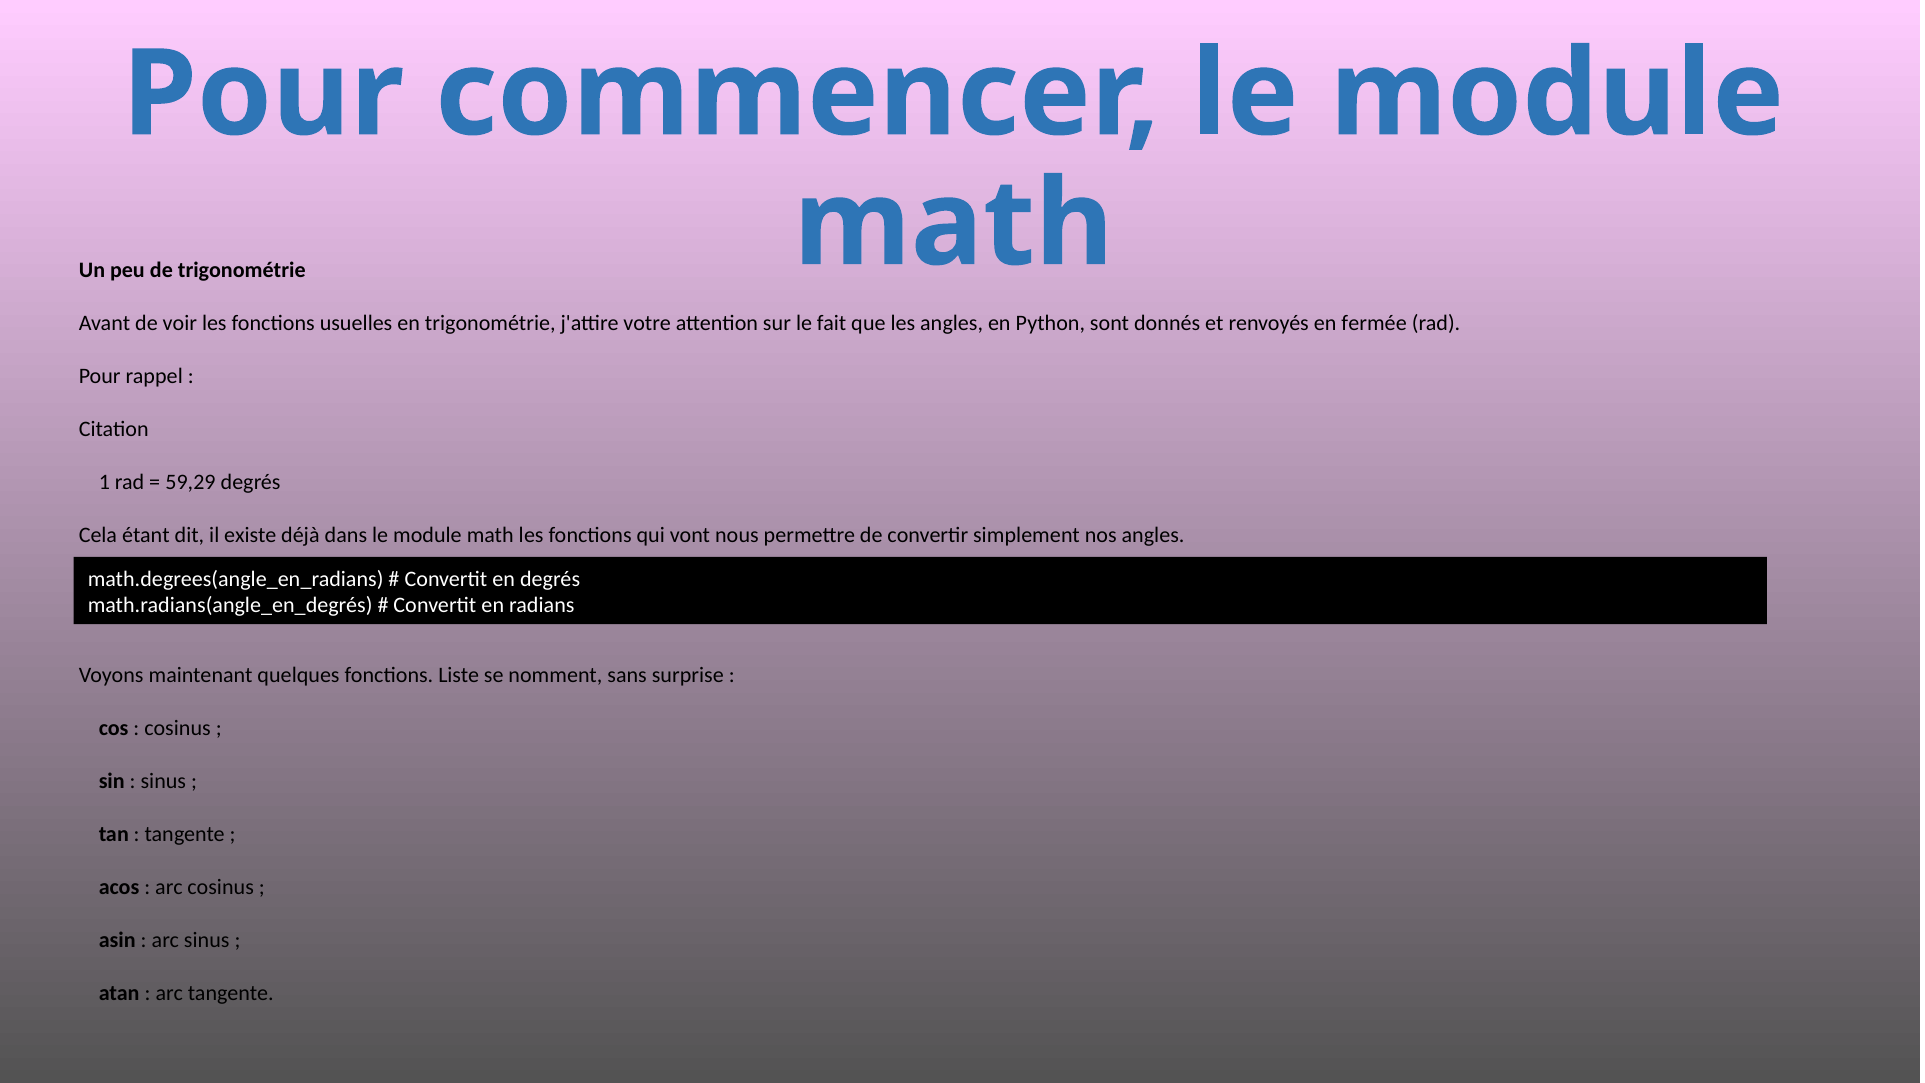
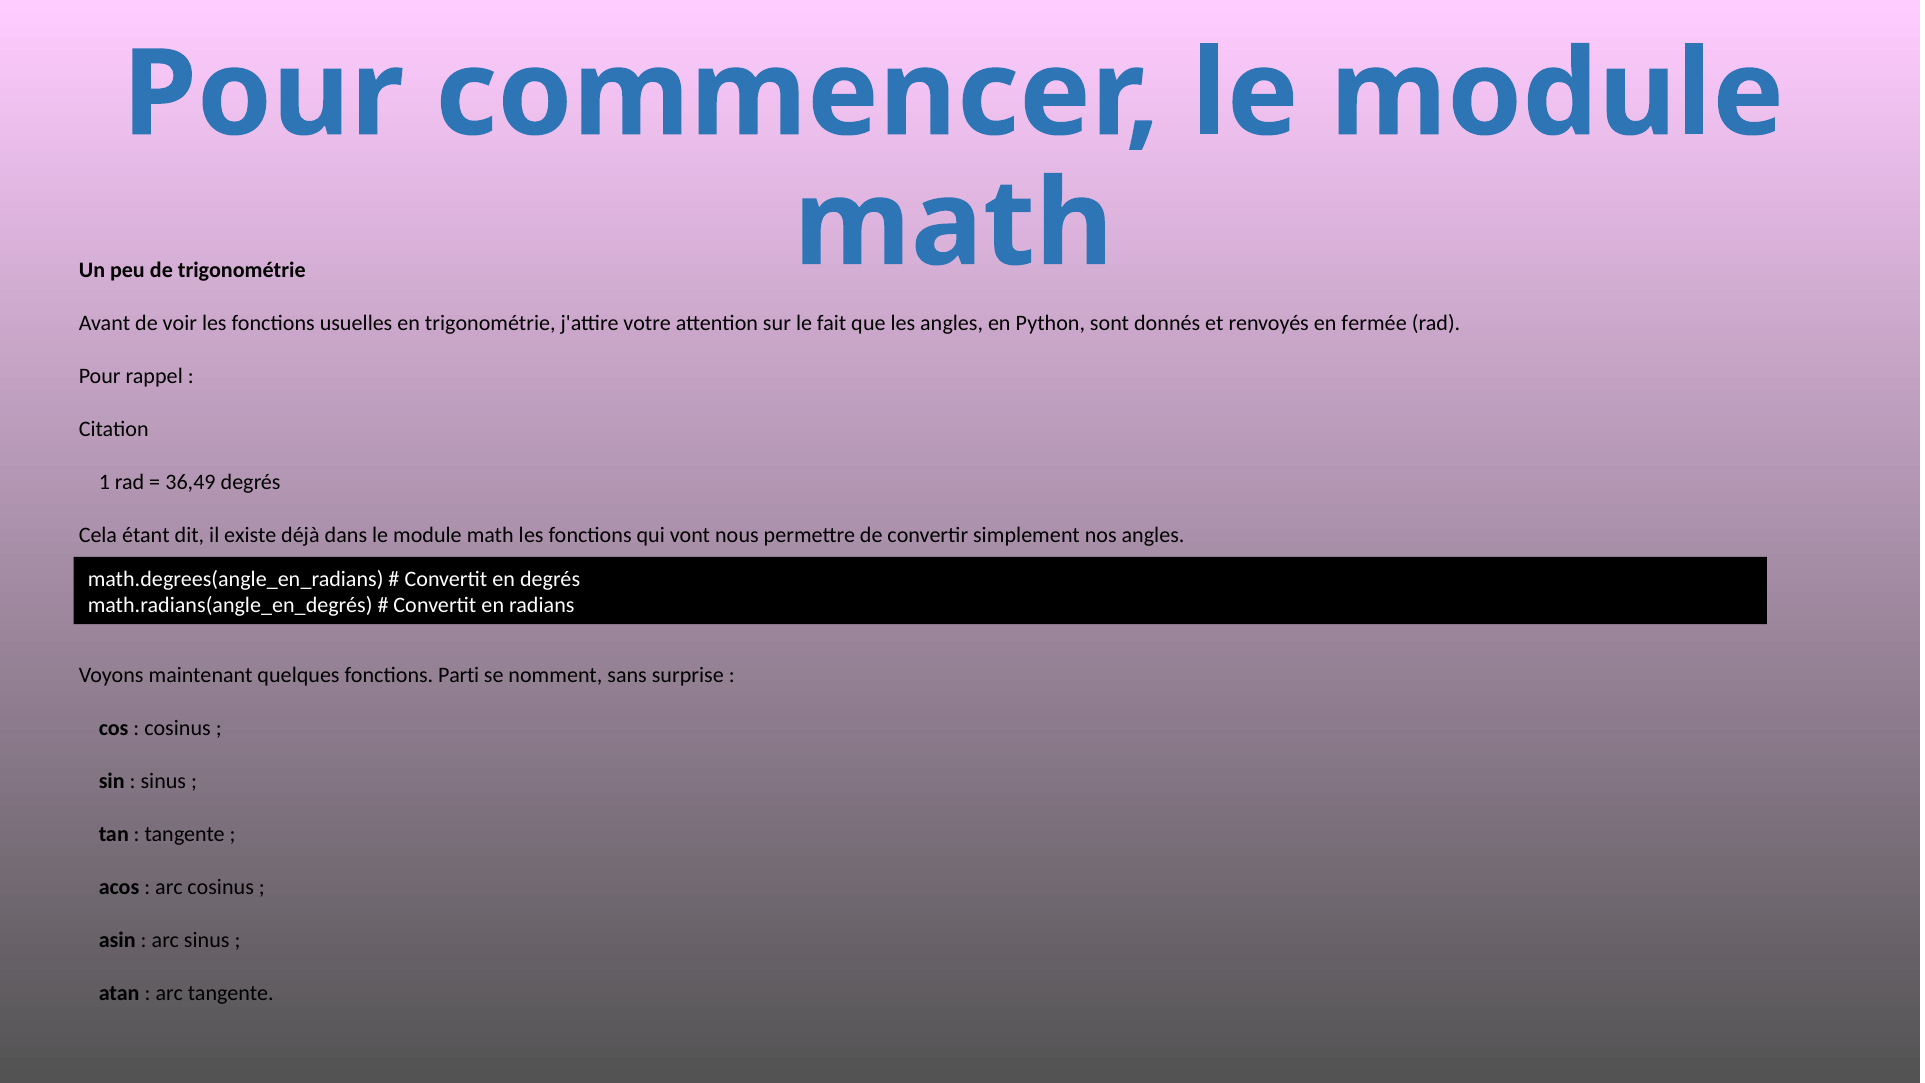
59,29: 59,29 -> 36,49
Liste: Liste -> Parti
